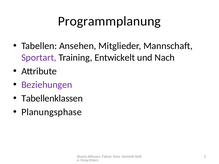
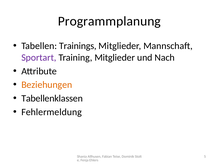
Ansehen: Ansehen -> Trainings
Training Entwickelt: Entwickelt -> Mitglieder
Beziehungen colour: purple -> orange
Planungsphase: Planungsphase -> Fehlermeldung
